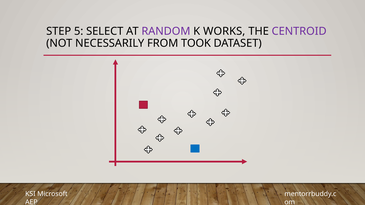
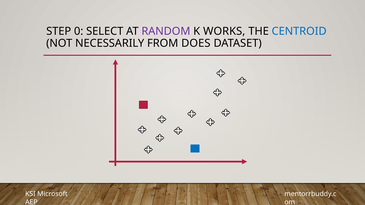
5: 5 -> 0
CENTROID colour: purple -> blue
TOOK: TOOK -> DOES
